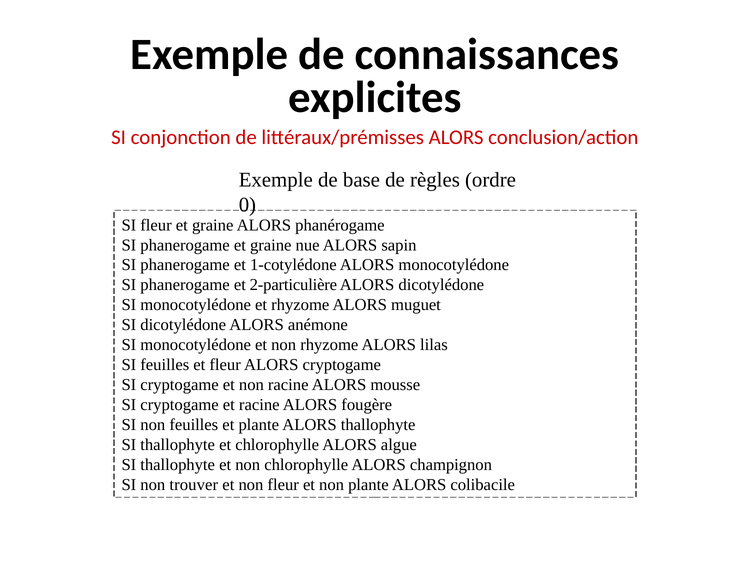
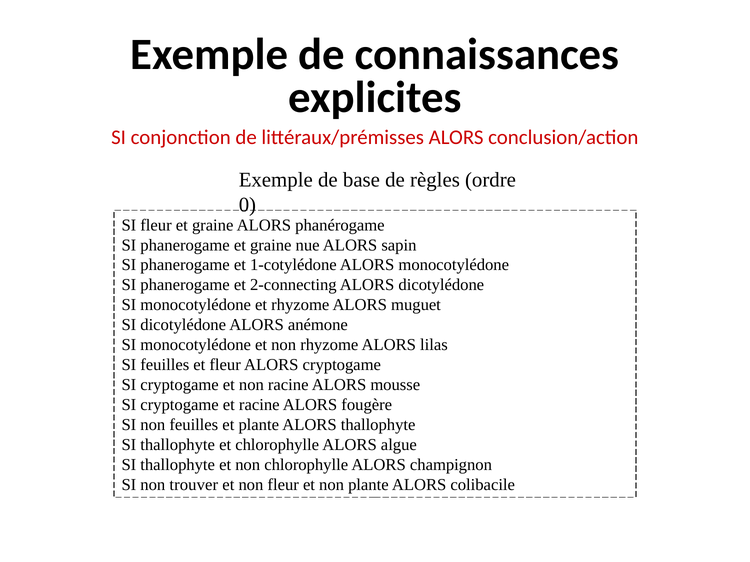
2-particulière: 2-particulière -> 2-connecting
